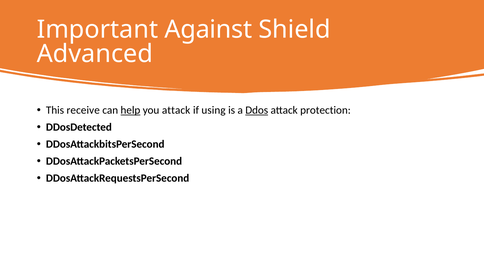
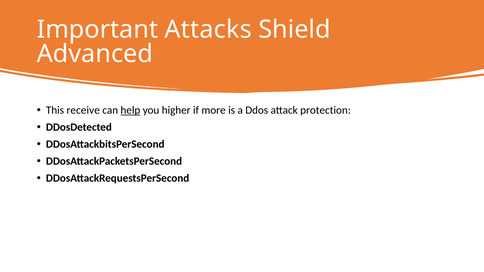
Against: Against -> Attacks
you attack: attack -> higher
using: using -> more
Ddos underline: present -> none
